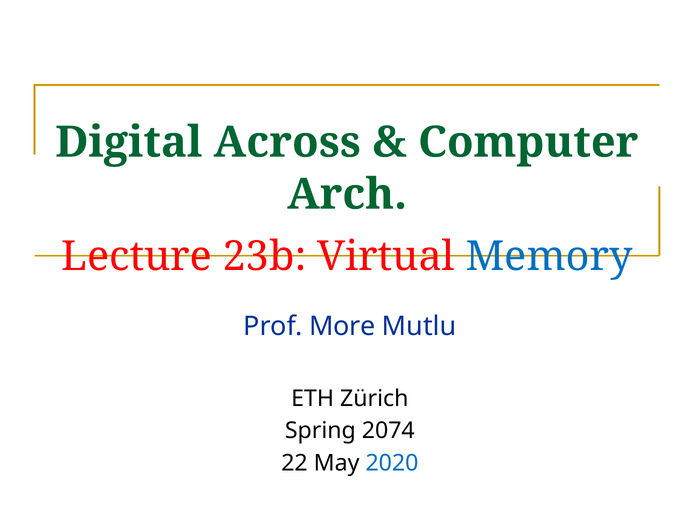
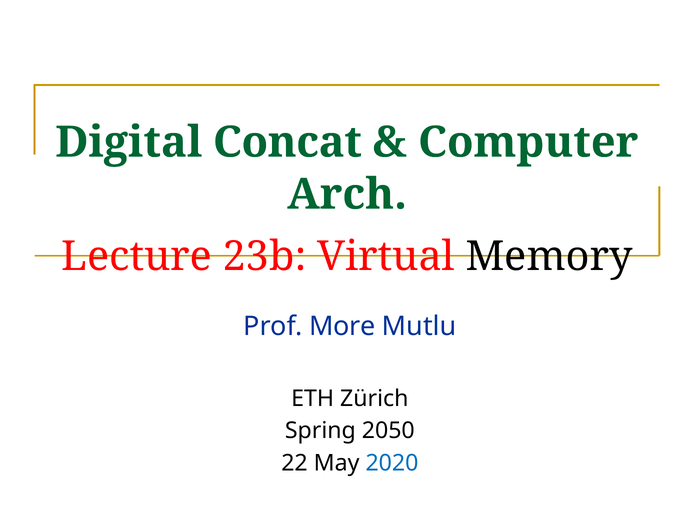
Across: Across -> Concat
Memory colour: blue -> black
2074: 2074 -> 2050
